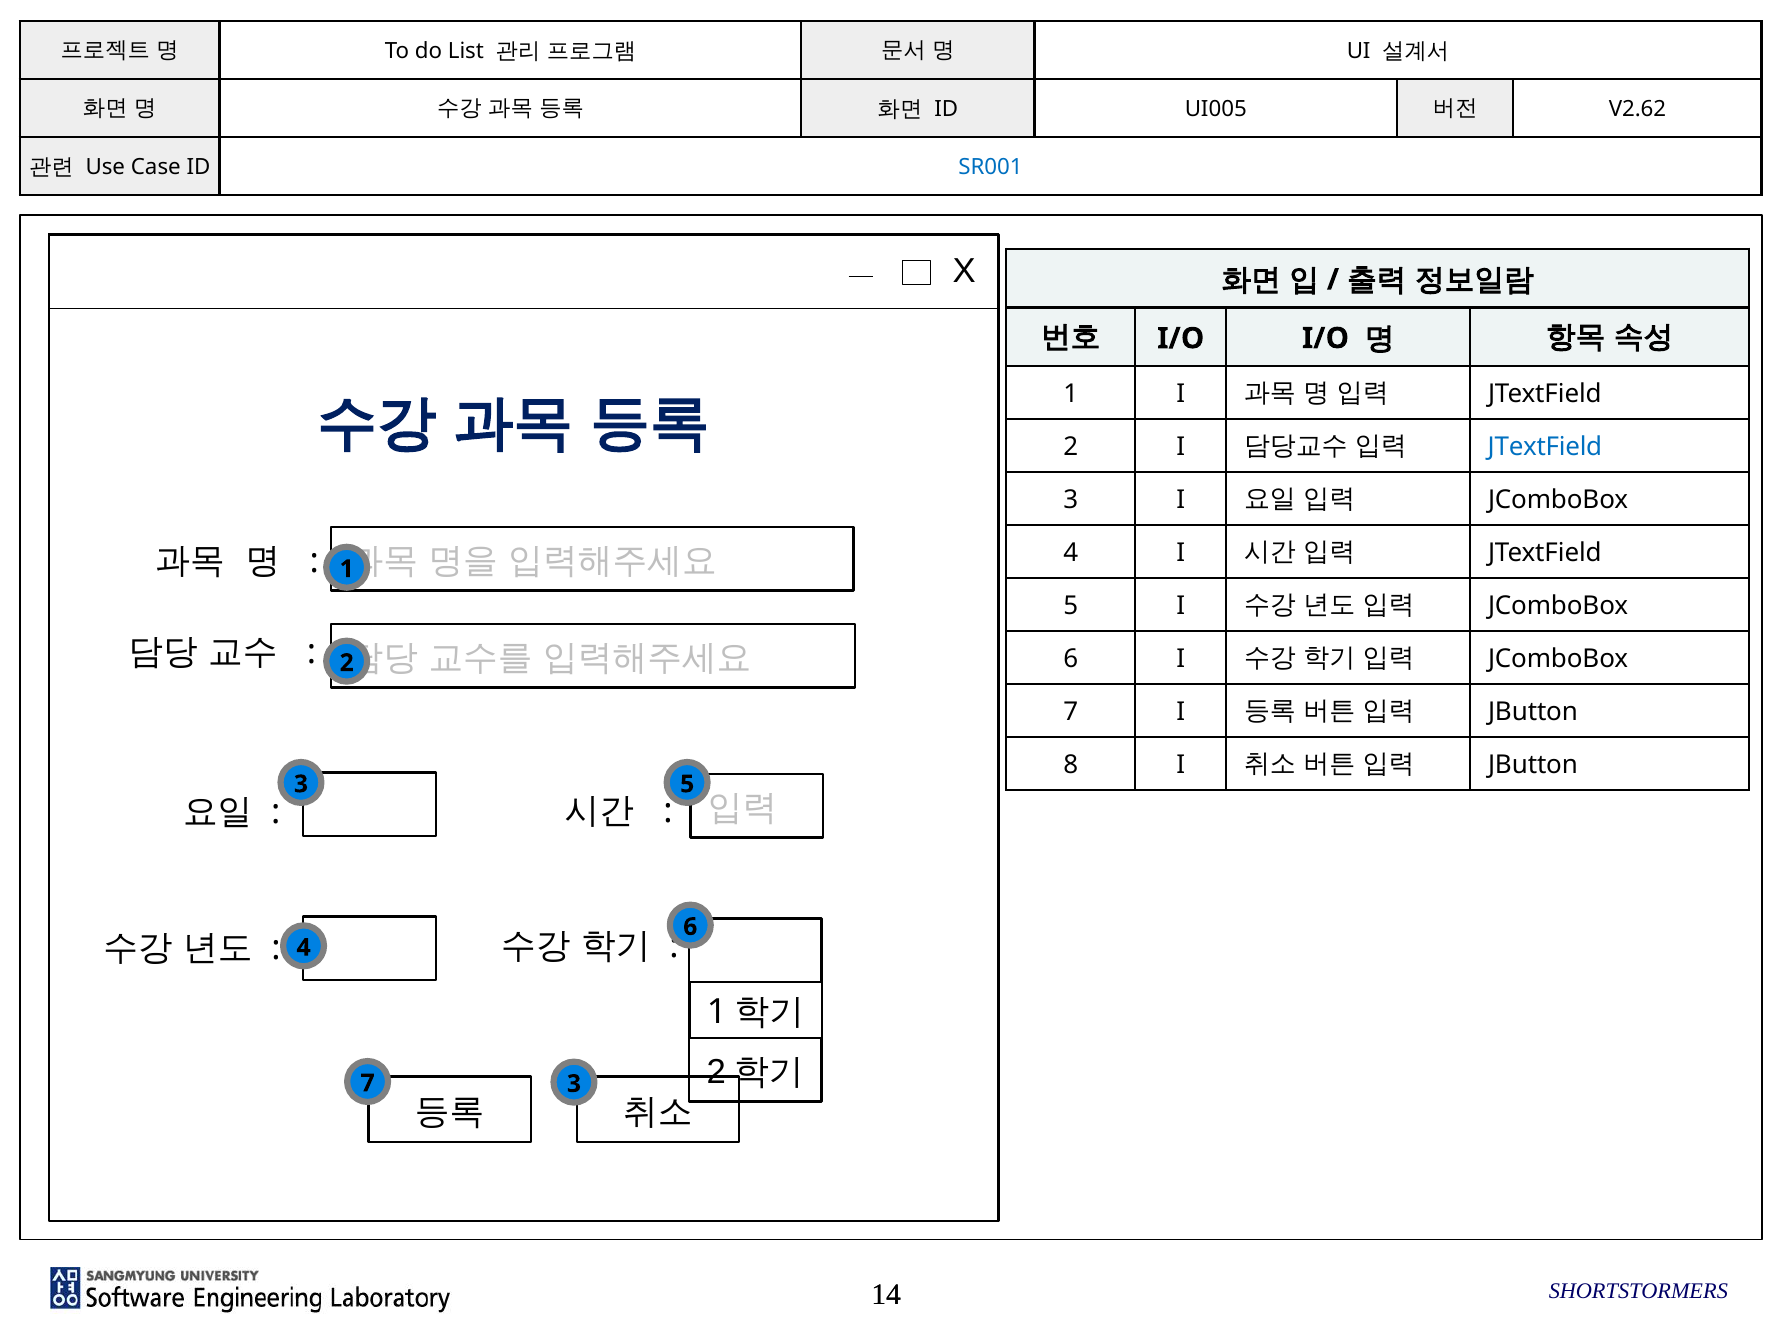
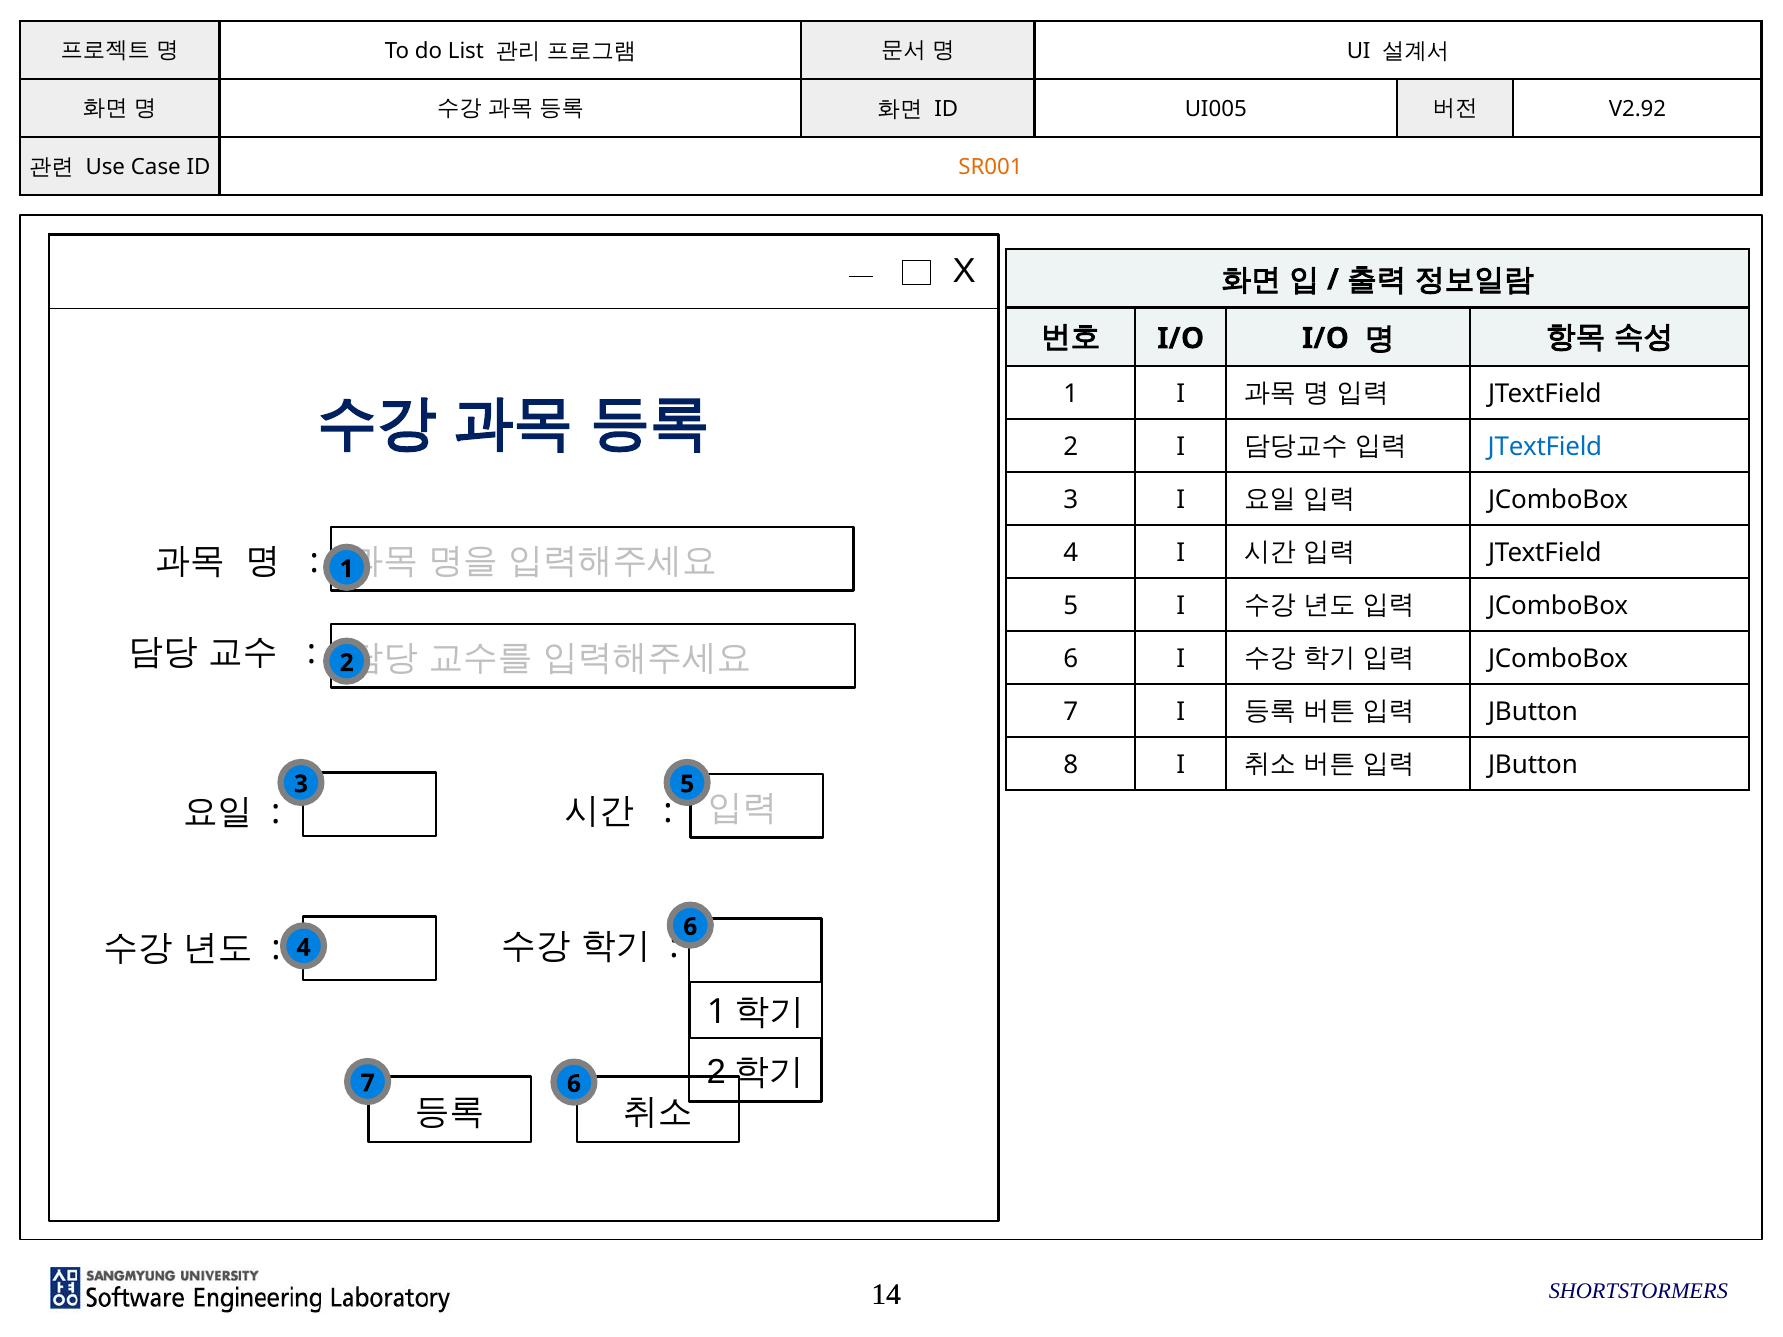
V2.62: V2.62 -> V2.92
SR001 colour: blue -> orange
7 3: 3 -> 6
